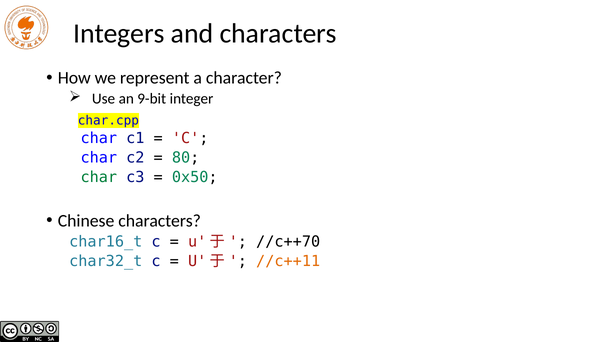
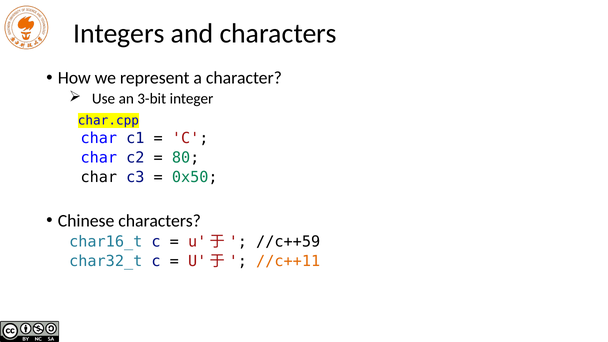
9-bit: 9-bit -> 3-bit
char at (99, 177) colour: green -> black
//c++70: //c++70 -> //c++59
